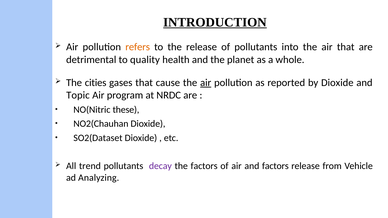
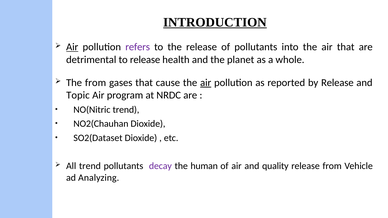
Air at (72, 47) underline: none -> present
refers colour: orange -> purple
to quality: quality -> release
The cities: cities -> from
by Dioxide: Dioxide -> Release
NO(Nitric these: these -> trend
the factors: factors -> human
and factors: factors -> quality
